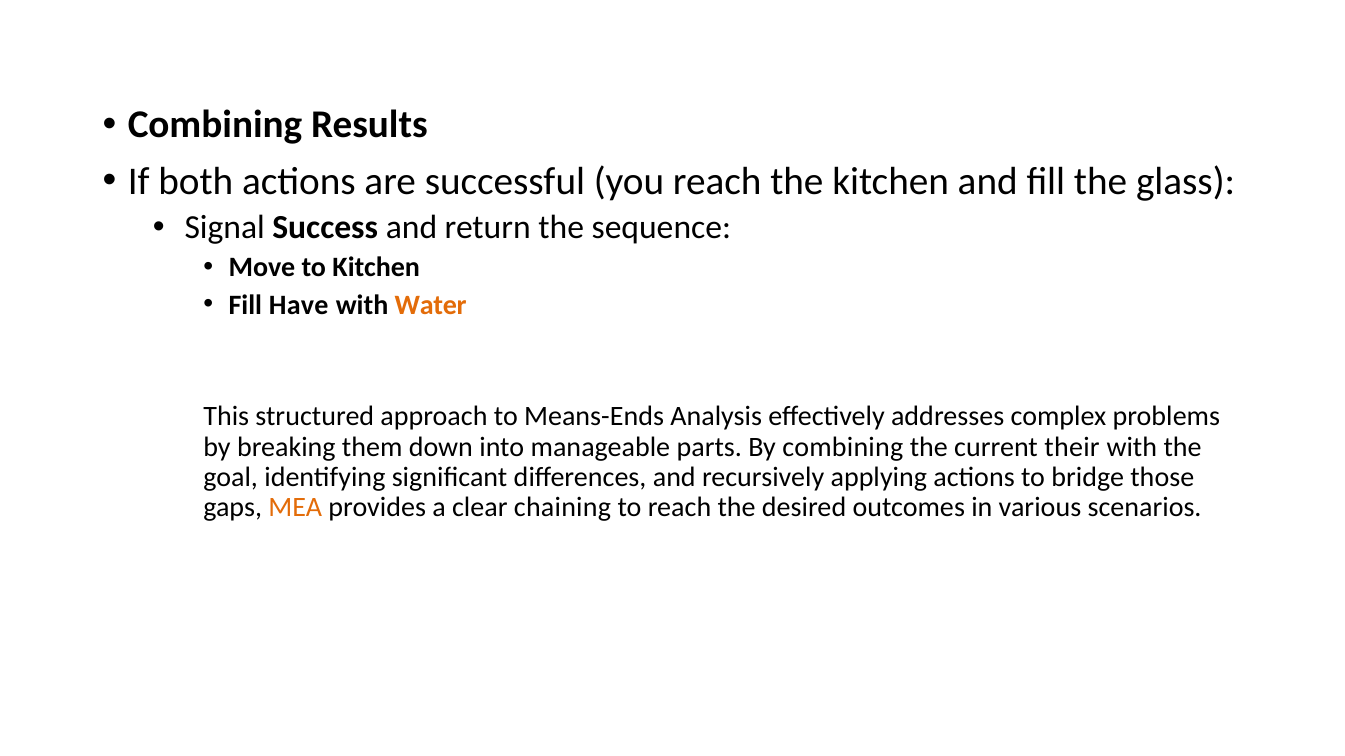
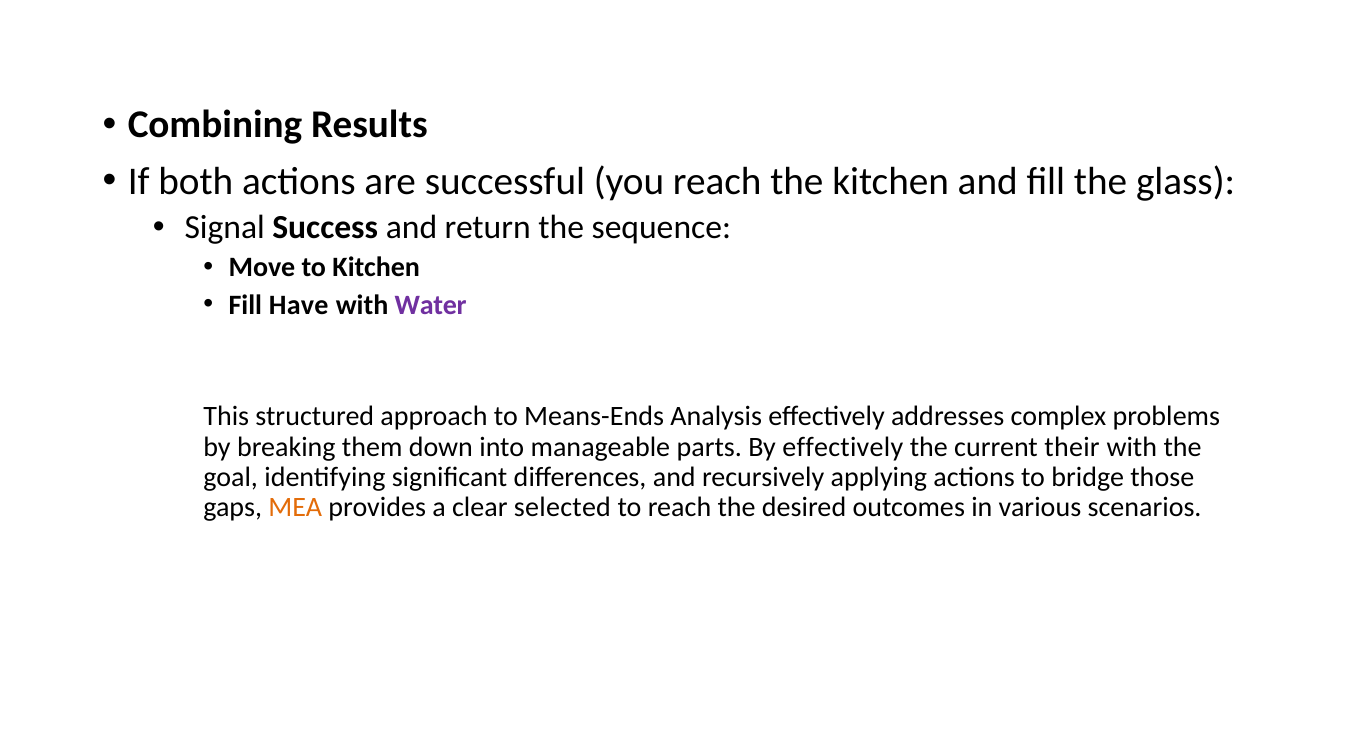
Water colour: orange -> purple
By combining: combining -> effectively
chaining: chaining -> selected
